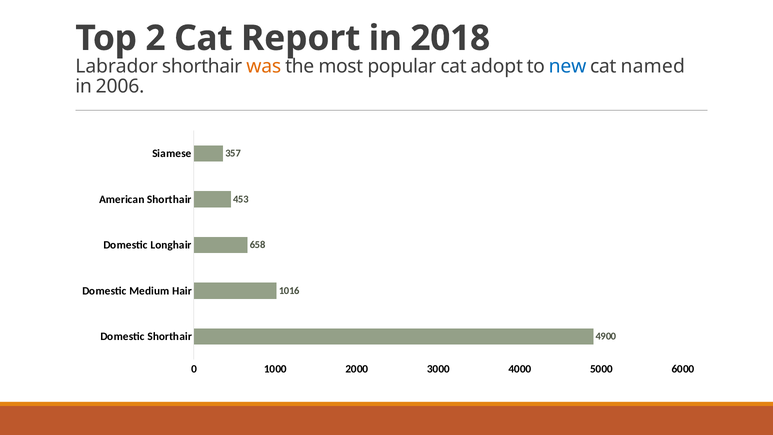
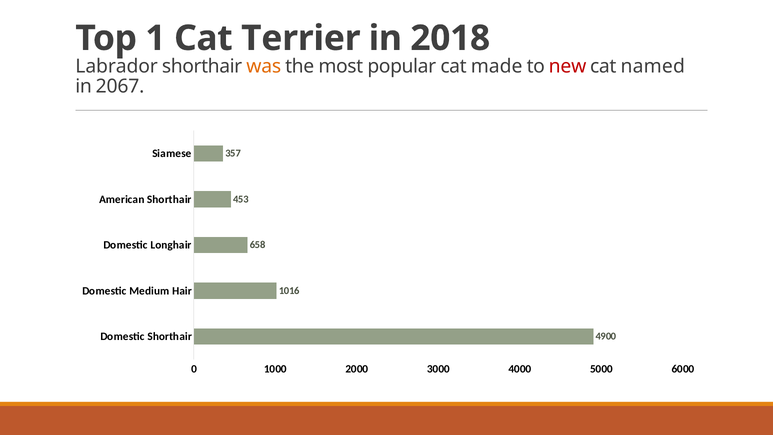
2: 2 -> 1
Report: Report -> Terrier
adopt: adopt -> made
new colour: blue -> red
2006: 2006 -> 2067
